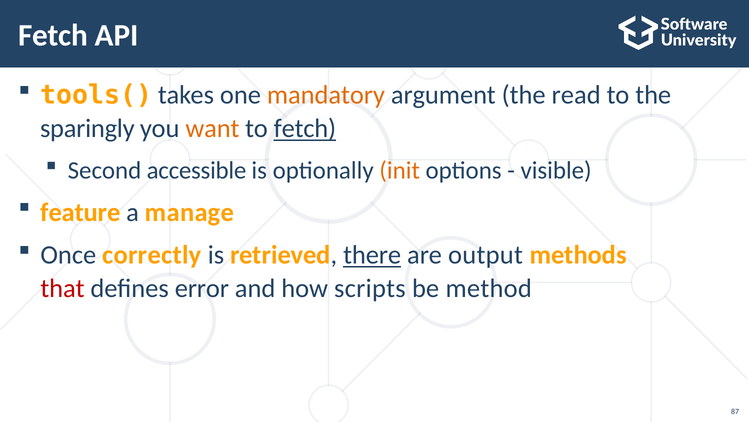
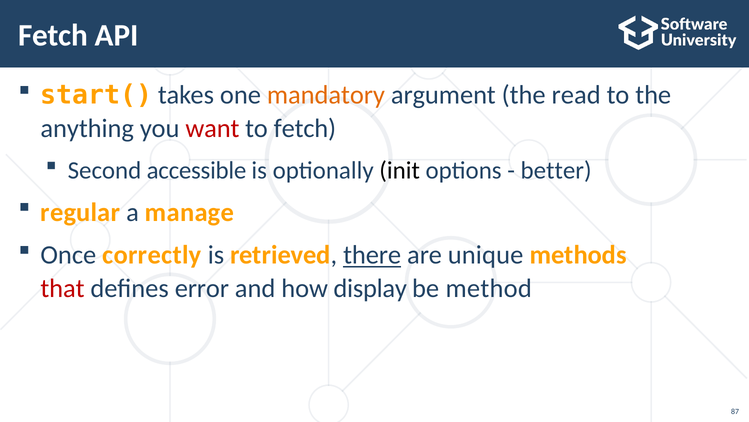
tools(: tools( -> start(
sparingly: sparingly -> anything
want colour: orange -> red
fetch at (305, 128) underline: present -> none
init colour: orange -> black
visible: visible -> better
feature: feature -> regular
output: output -> unique
scripts: scripts -> display
